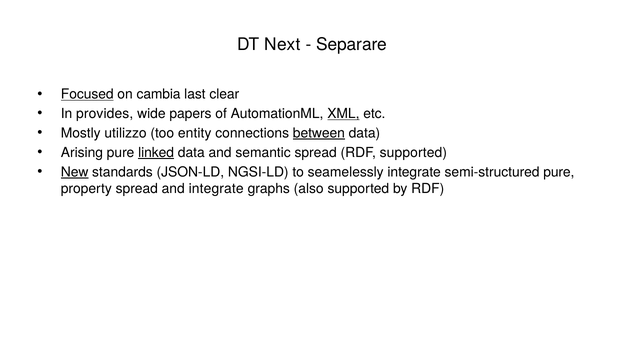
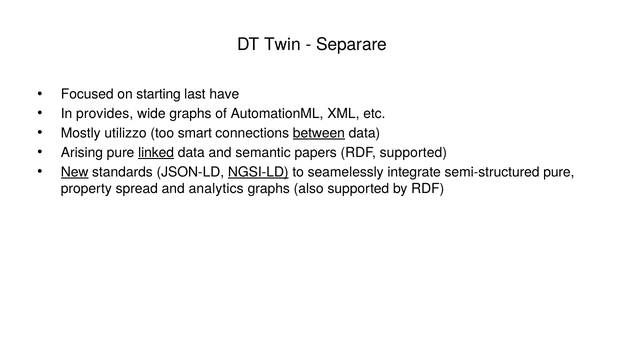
Next: Next -> Twin
Focused underline: present -> none
cambia: cambia -> starting
clear: clear -> have
wide papers: papers -> graphs
XML underline: present -> none
entity: entity -> smart
semantic spread: spread -> papers
NGSI-LD underline: none -> present
and integrate: integrate -> analytics
